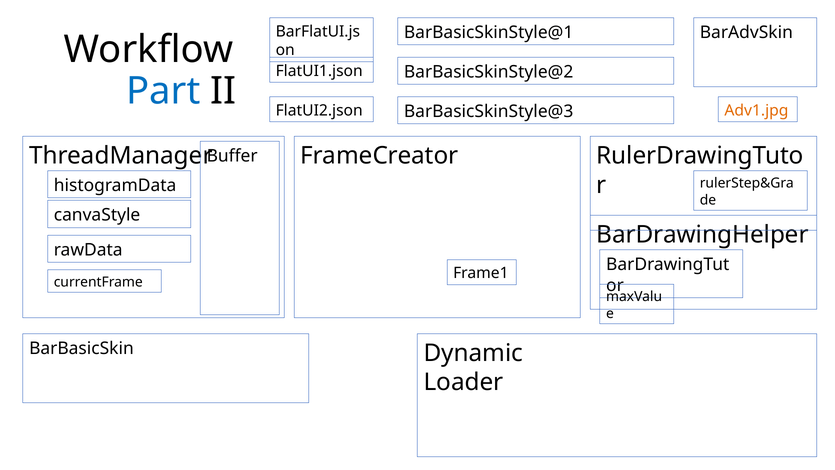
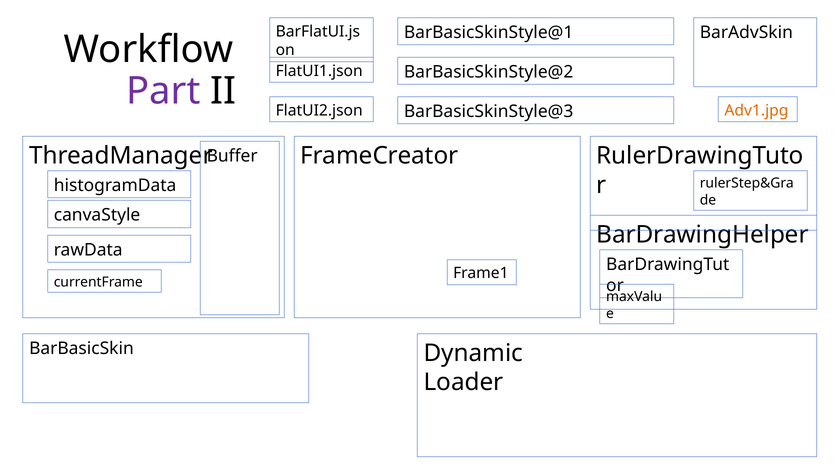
Part colour: blue -> purple
